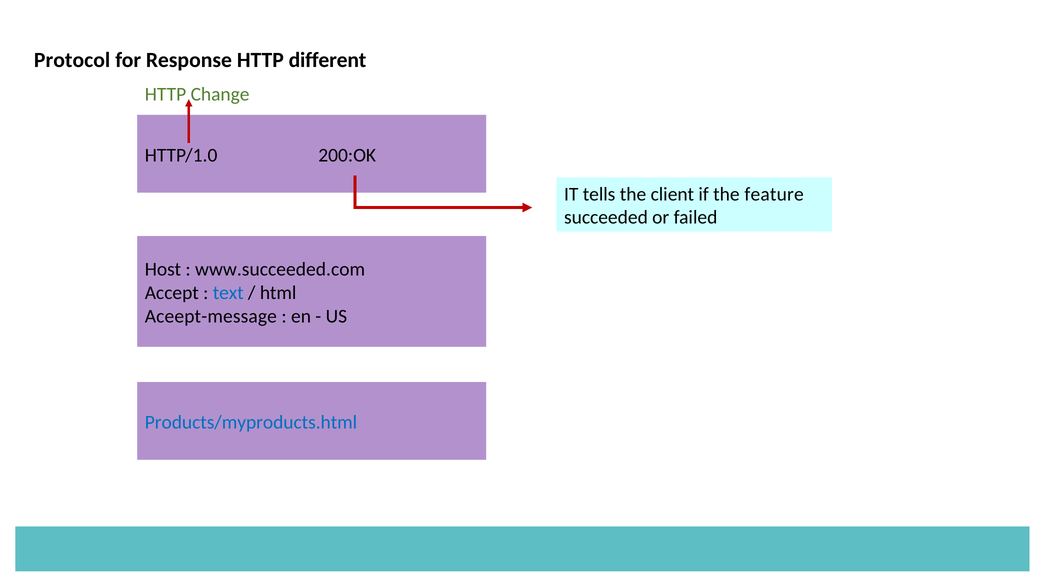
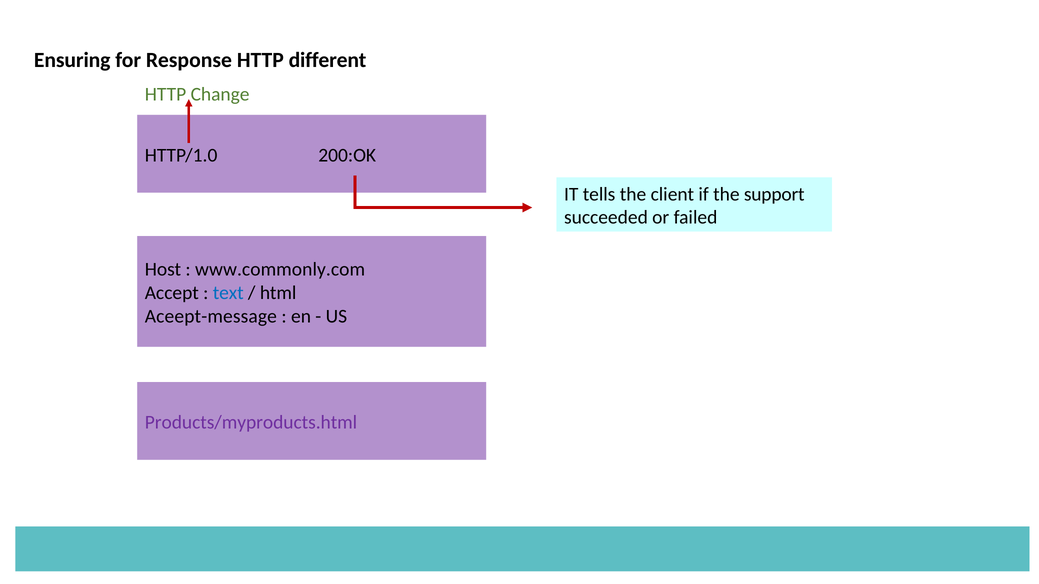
Protocol: Protocol -> Ensuring
feature: feature -> support
www.succeeded.com: www.succeeded.com -> www.commonly.com
Products/myproducts.html colour: blue -> purple
